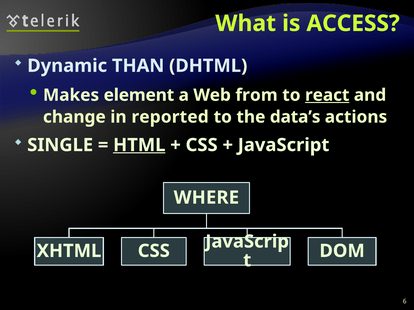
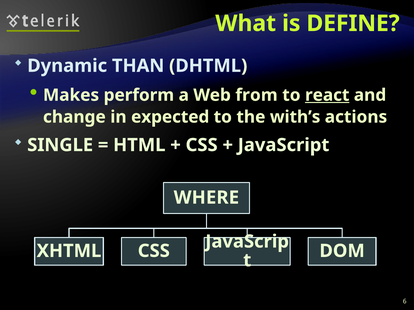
ACCESS: ACCESS -> DEFINE
element: element -> perform
reported: reported -> expected
data’s: data’s -> with’s
HTML underline: present -> none
